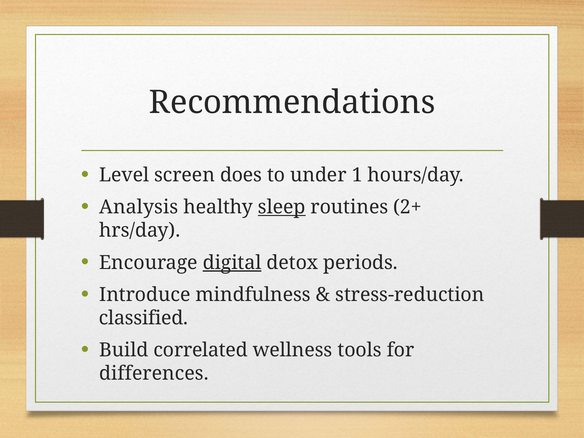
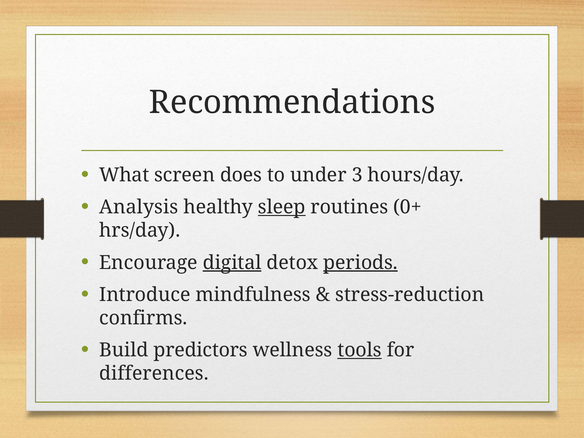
Level: Level -> What
1: 1 -> 3
2+: 2+ -> 0+
periods underline: none -> present
classified: classified -> confirms
correlated: correlated -> predictors
tools underline: none -> present
